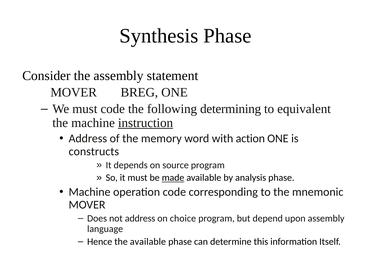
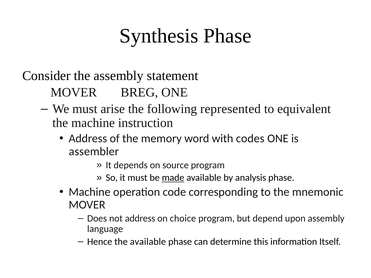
must code: code -> arise
determining: determining -> represented
instruction underline: present -> none
action: action -> codes
constructs: constructs -> assembler
